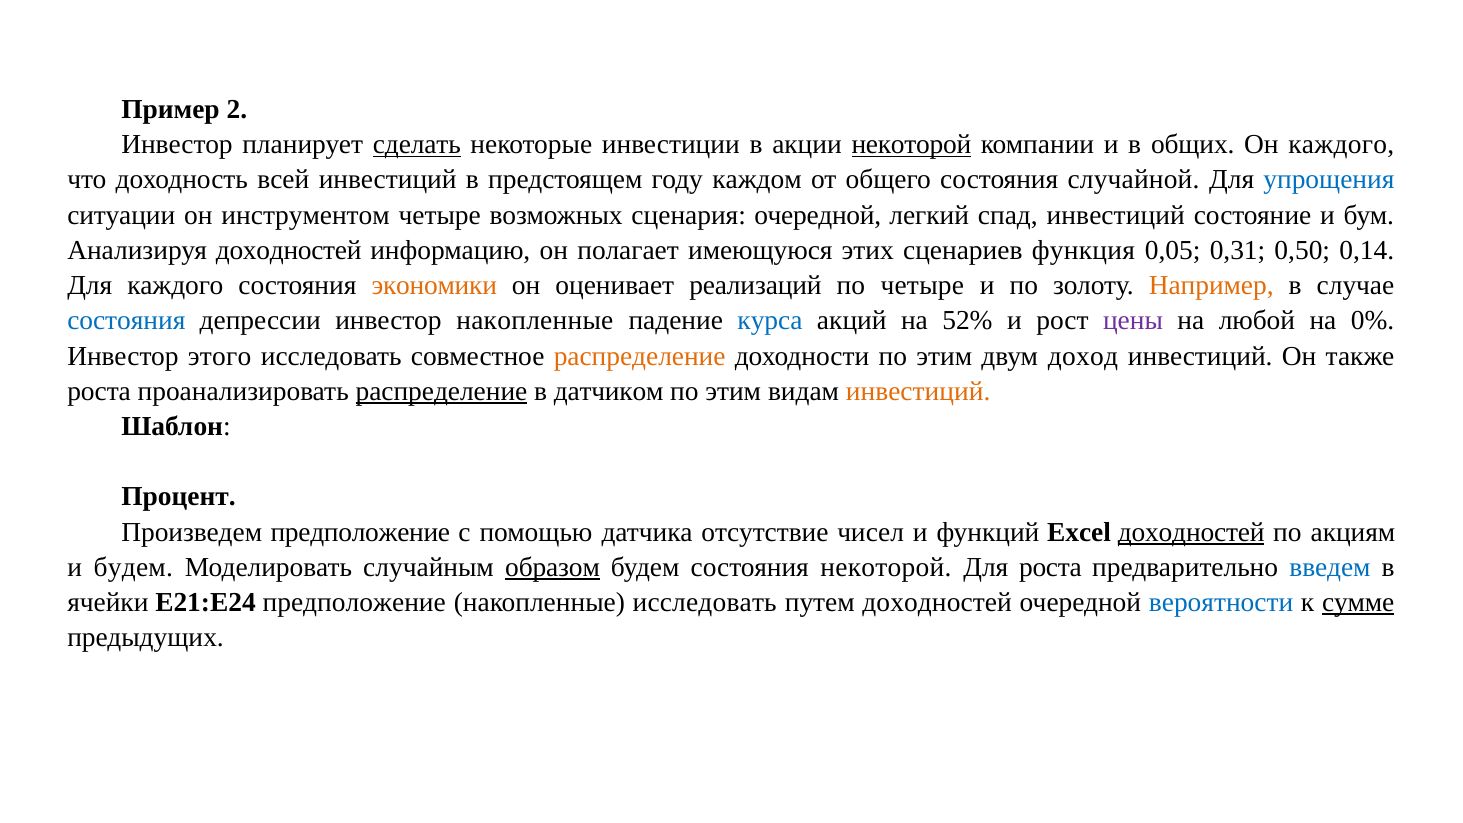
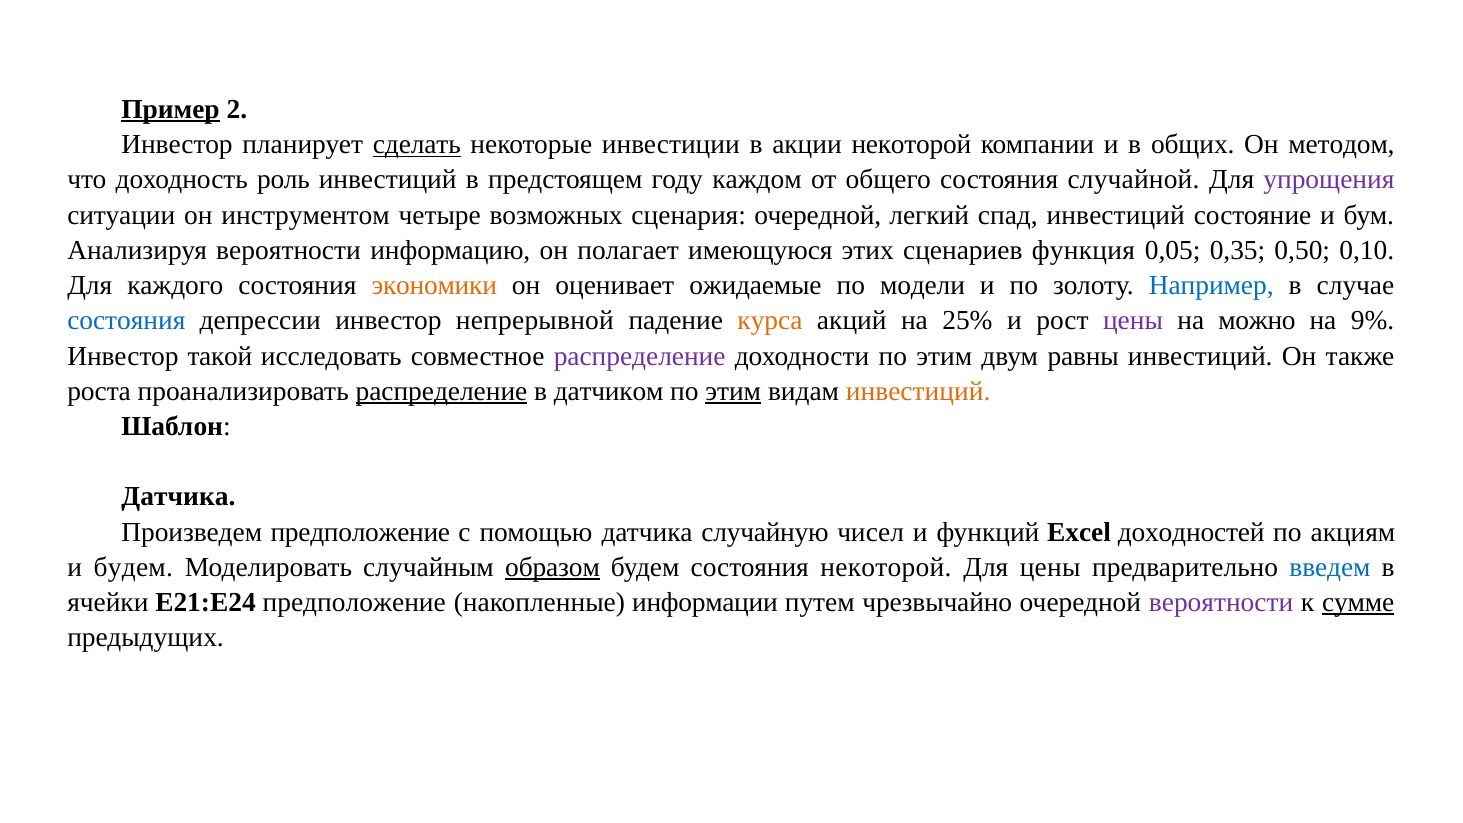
Пример underline: none -> present
некоторой at (911, 145) underline: present -> none
Он каждого: каждого -> методом
всей: всей -> роль
упрощения colour: blue -> purple
Анализируя доходностей: доходностей -> вероятности
0,31: 0,31 -> 0,35
0,14: 0,14 -> 0,10
реализаций: реализаций -> ожидаемые
по четыре: четыре -> модели
Например colour: orange -> blue
инвестор накопленные: накопленные -> непрерывной
курса colour: blue -> orange
52%: 52% -> 25%
любой: любой -> можно
0%: 0% -> 9%
этого: этого -> такой
распределение at (640, 356) colour: orange -> purple
доход: доход -> равны
этим at (733, 391) underline: none -> present
Процент at (179, 497): Процент -> Датчика
отсутствие: отсутствие -> случайную
доходностей at (1191, 532) underline: present -> none
Для роста: роста -> цены
накопленные исследовать: исследовать -> информации
путем доходностей: доходностей -> чрезвычайно
вероятности at (1221, 602) colour: blue -> purple
